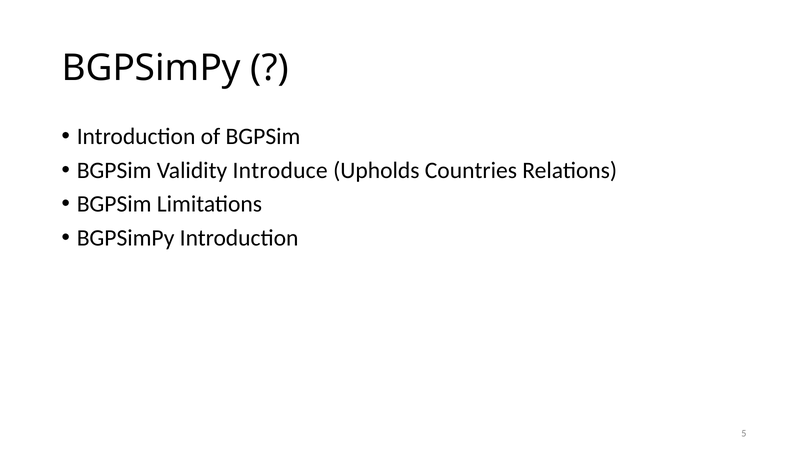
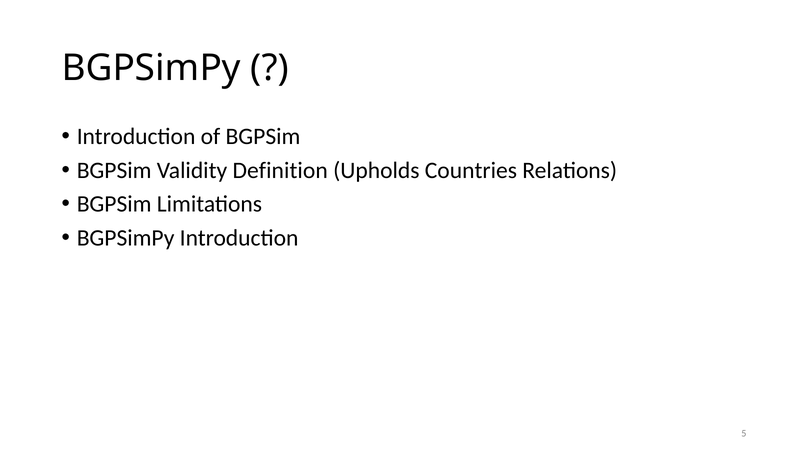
Introduce: Introduce -> Definition
